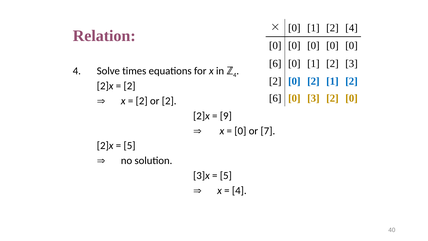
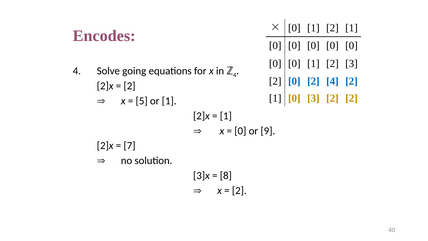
1 2 4: 4 -> 1
Relation: Relation -> Encodes
6 at (275, 63): 6 -> 0
times: times -> going
2 1: 1 -> 4
6 at (275, 98): 6 -> 1
0 3 2 0: 0 -> 2
2 at (142, 101): 2 -> 5
or 2: 2 -> 1
9 at (226, 116): 9 -> 1
7: 7 -> 9
5 at (130, 146): 5 -> 7
5 at (226, 175): 5 -> 8
4 at (239, 190): 4 -> 2
